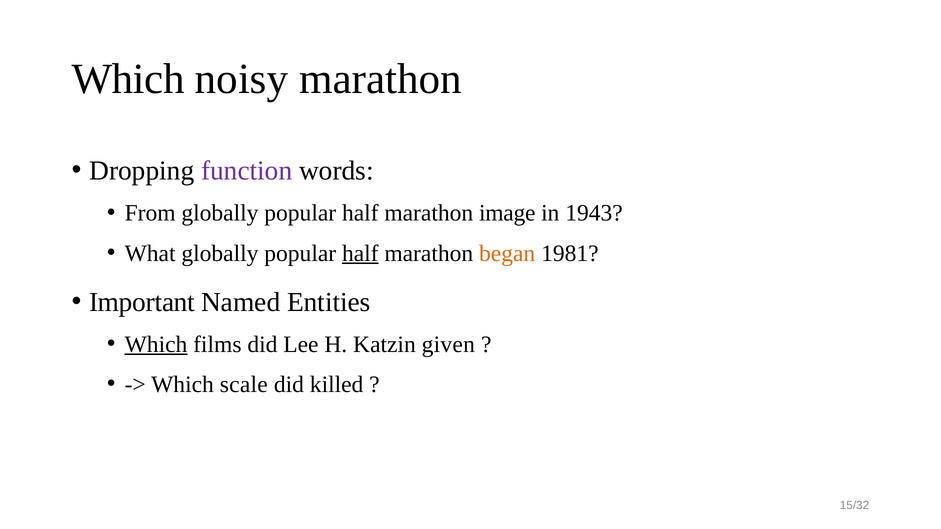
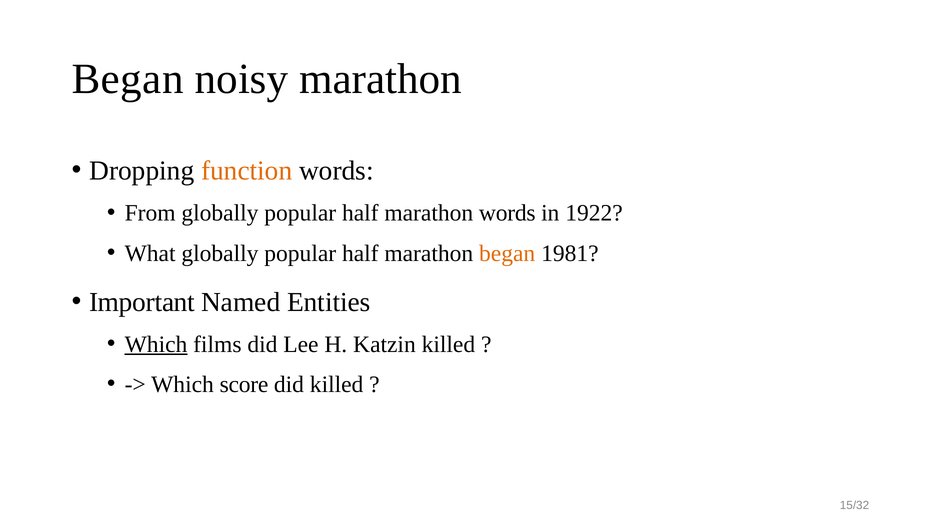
Which at (128, 79): Which -> Began
function colour: purple -> orange
marathon image: image -> words
1943: 1943 -> 1922
half at (360, 253) underline: present -> none
Katzin given: given -> killed
scale: scale -> score
